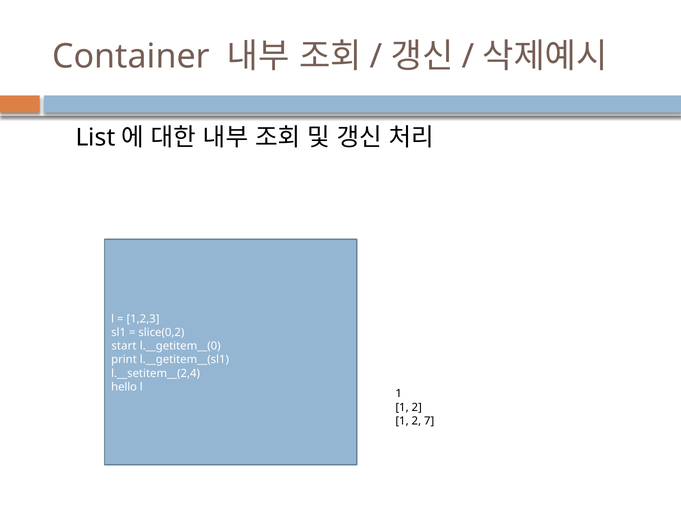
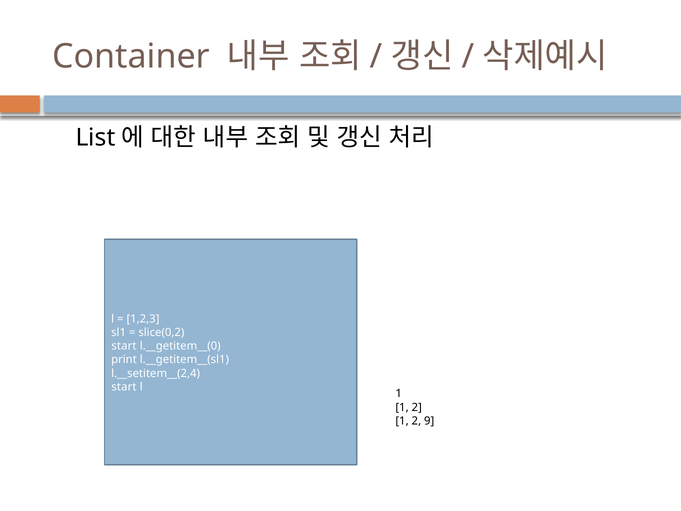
hello at (124, 387): hello -> start
7: 7 -> 9
